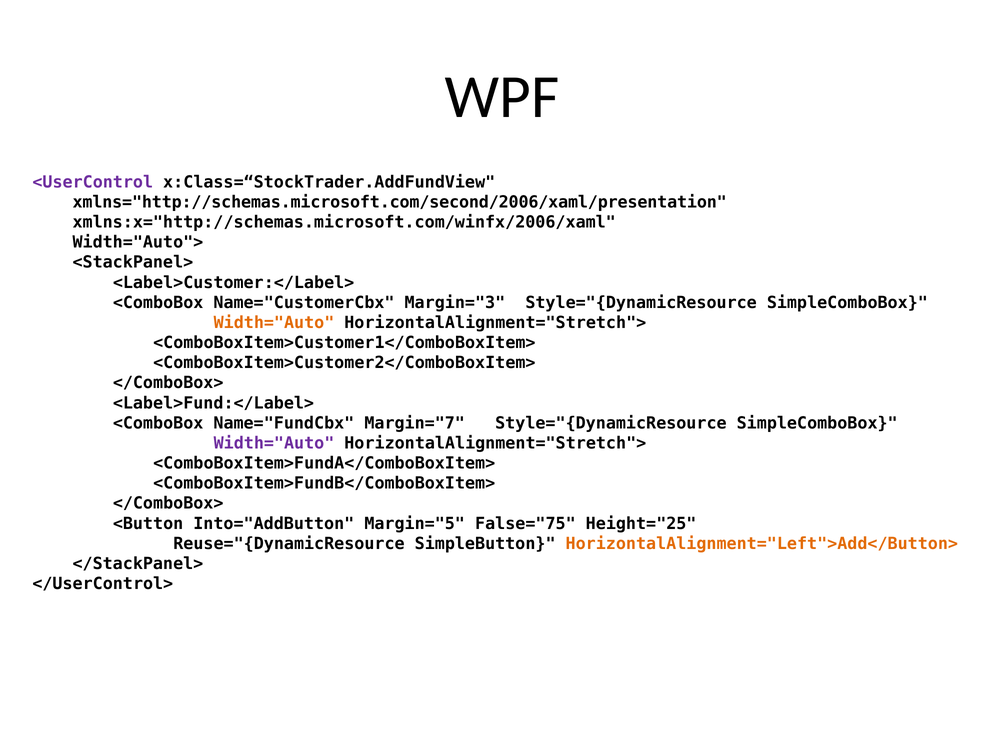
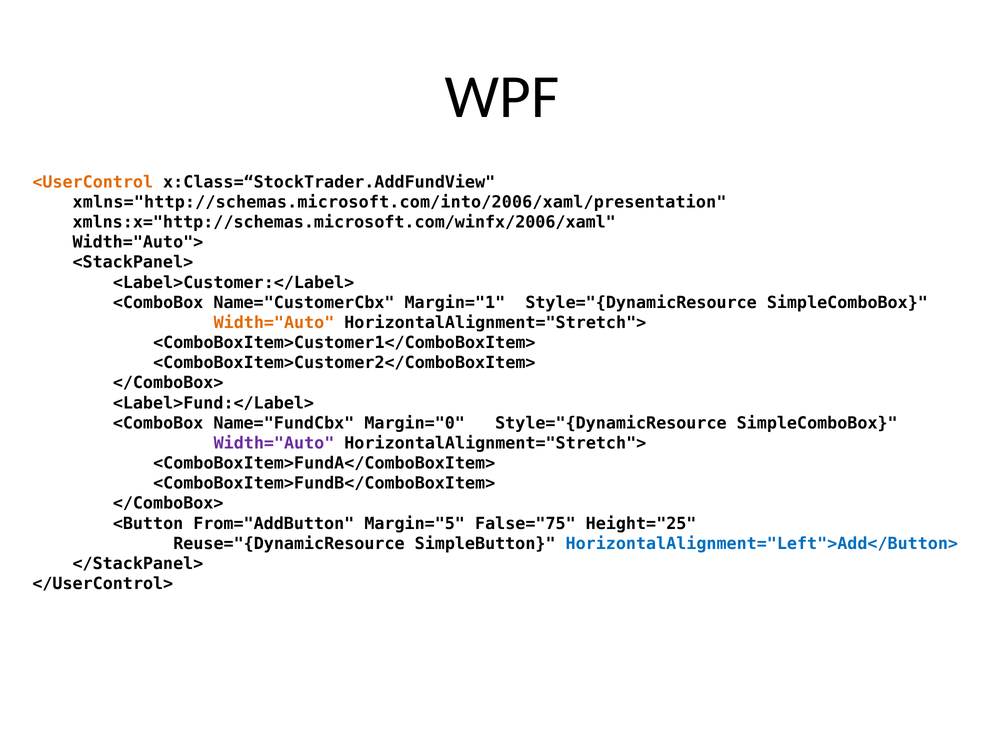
<UserControl colour: purple -> orange
xmlns="http://schemas.microsoft.com/second/2006/xaml/presentation: xmlns="http://schemas.microsoft.com/second/2006/xaml/presentation -> xmlns="http://schemas.microsoft.com/into/2006/xaml/presentation
Margin="3: Margin="3 -> Margin="1
Margin="7: Margin="7 -> Margin="0
Into="AddButton: Into="AddButton -> From="AddButton
HorizontalAlignment="Left">Add</Button> colour: orange -> blue
